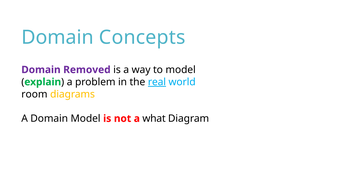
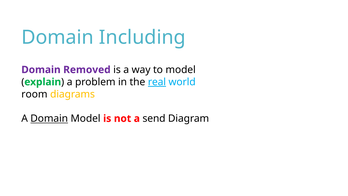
Concepts: Concepts -> Including
Domain at (49, 118) underline: none -> present
what: what -> send
